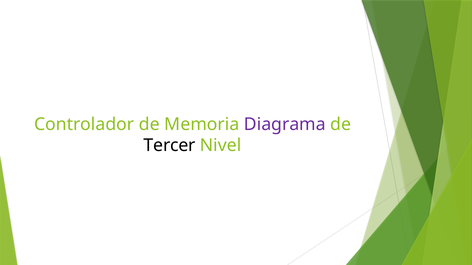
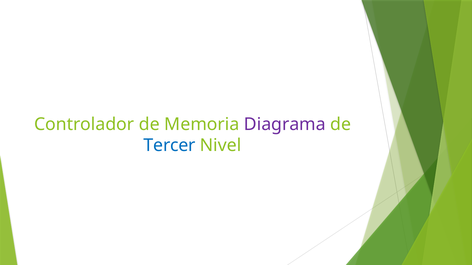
Tercer colour: black -> blue
